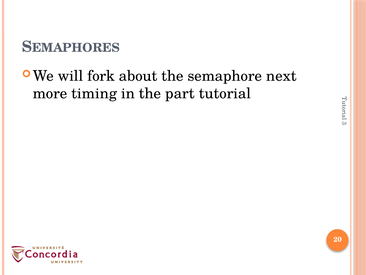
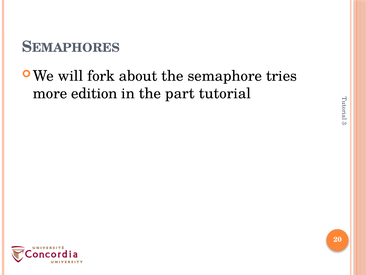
next: next -> tries
timing: timing -> edition
